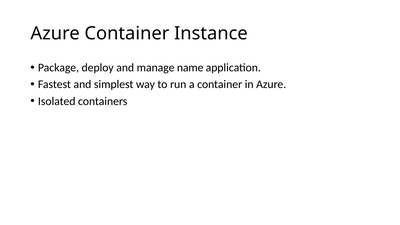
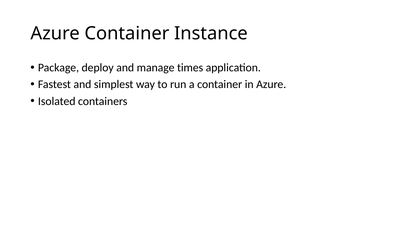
name: name -> times
